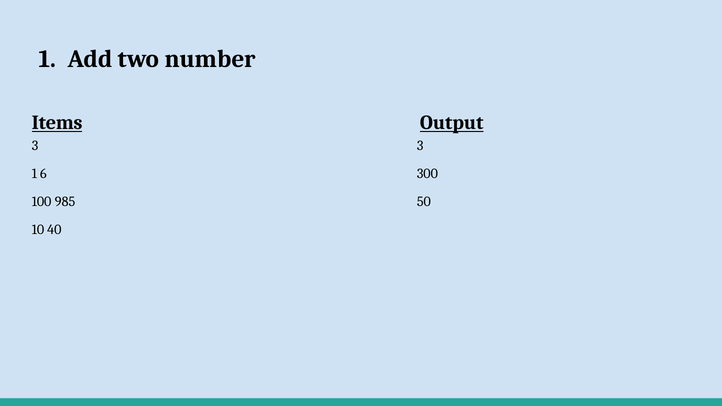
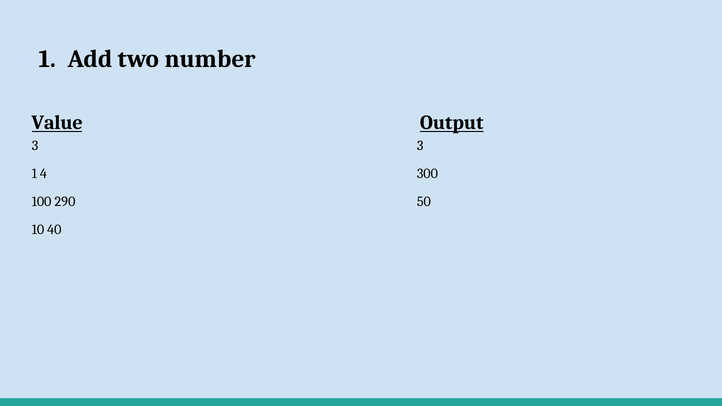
Items: Items -> Value
6: 6 -> 4
985: 985 -> 290
